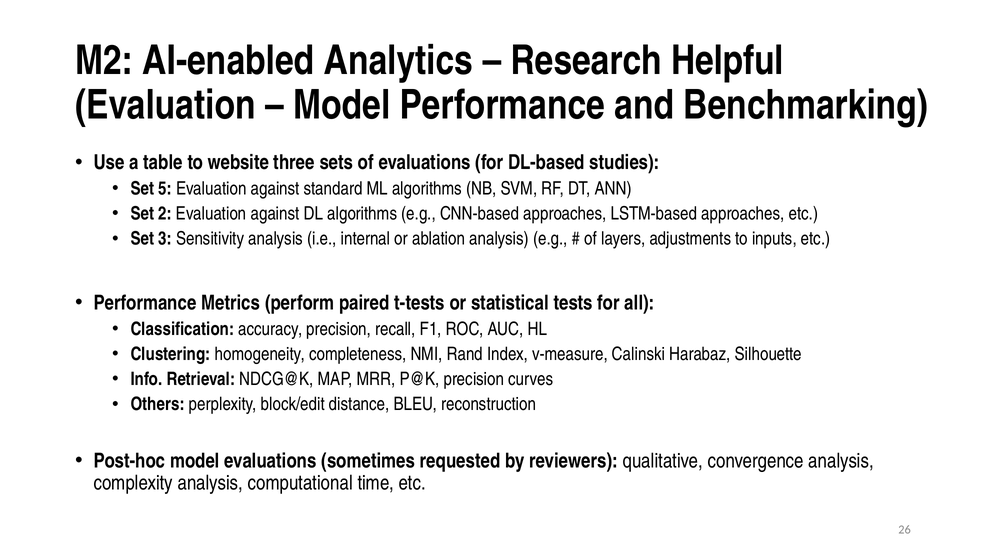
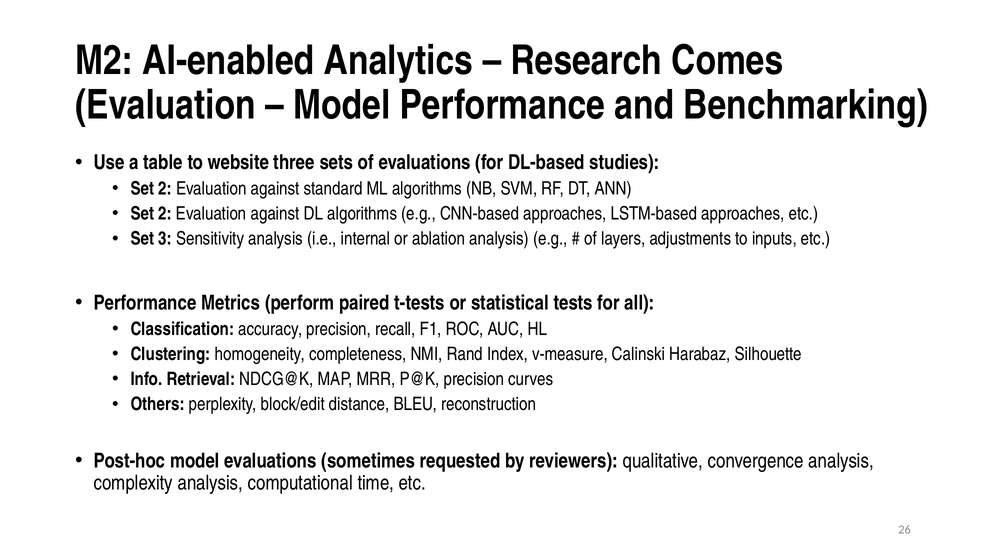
Helpful: Helpful -> Comes
5 at (165, 189): 5 -> 2
